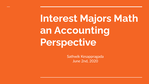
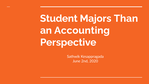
Interest: Interest -> Student
Math: Math -> Than
